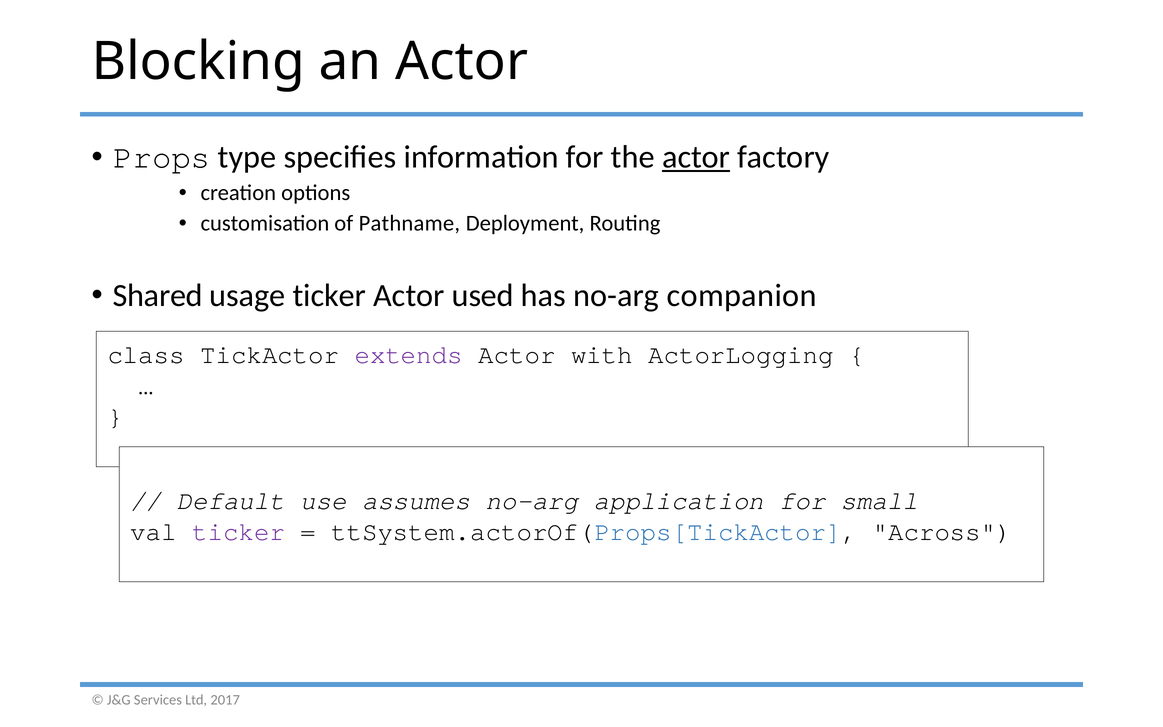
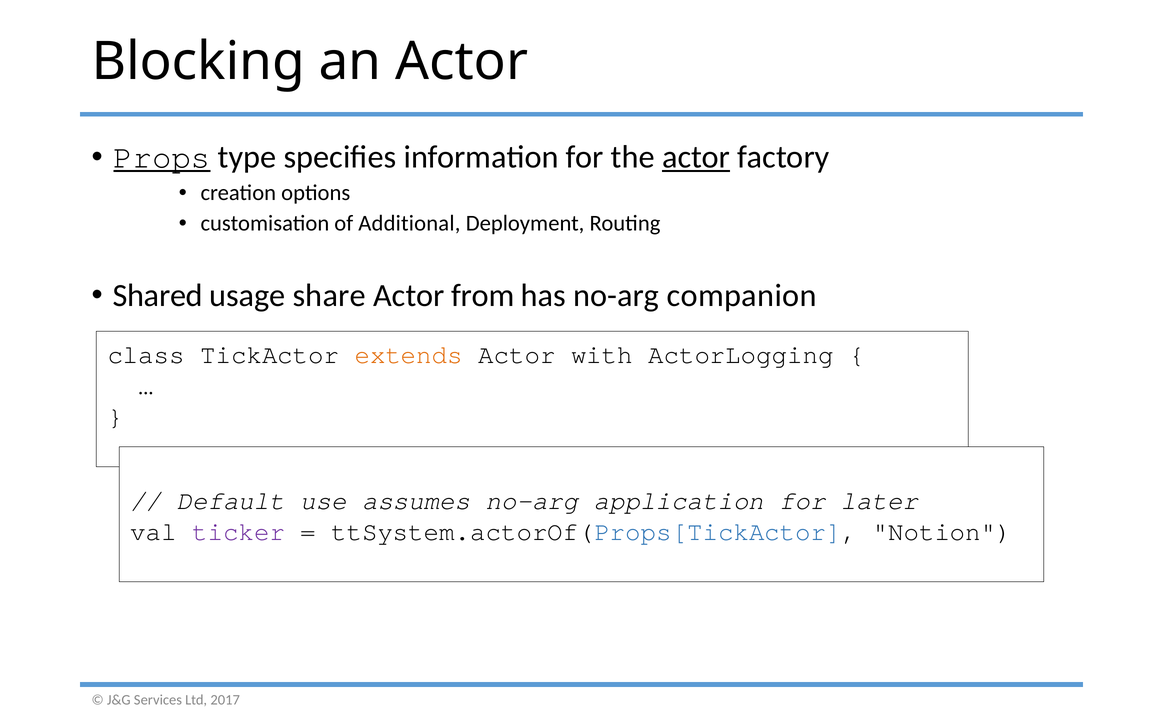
Props underline: none -> present
Pathname: Pathname -> Additional
usage ticker: ticker -> share
used: used -> from
extends colour: purple -> orange
small: small -> later
Across: Across -> Notion
